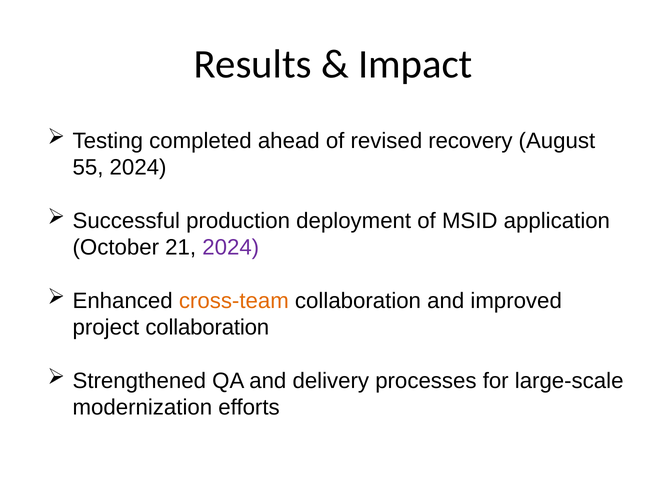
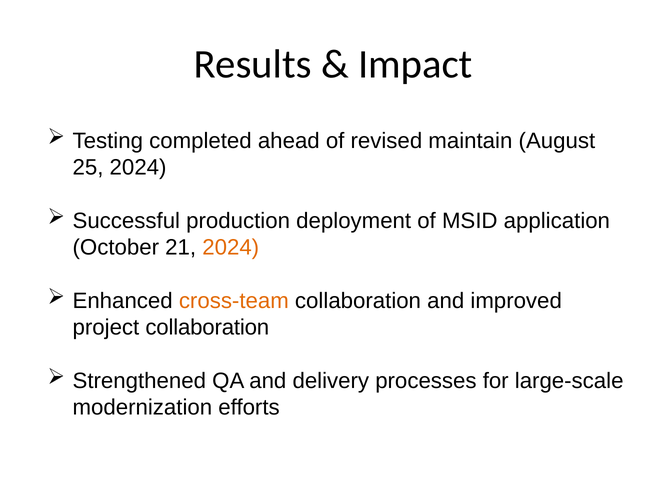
recovery: recovery -> maintain
55: 55 -> 25
2024 at (231, 248) colour: purple -> orange
